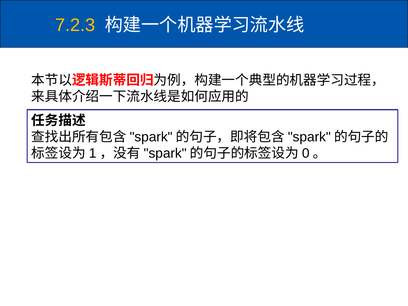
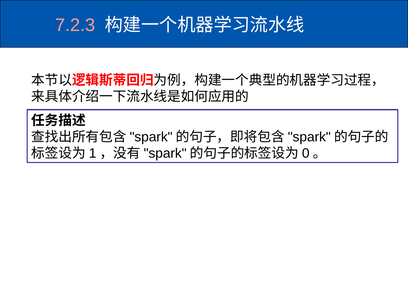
7.2.3 colour: yellow -> pink
